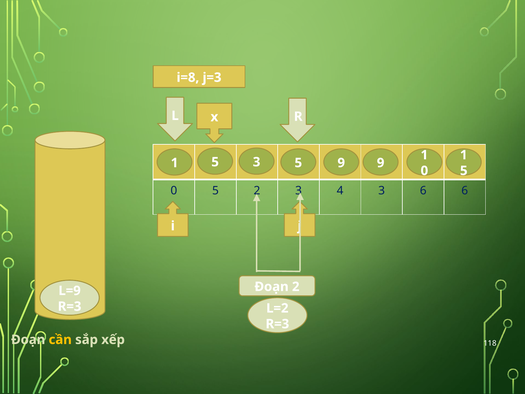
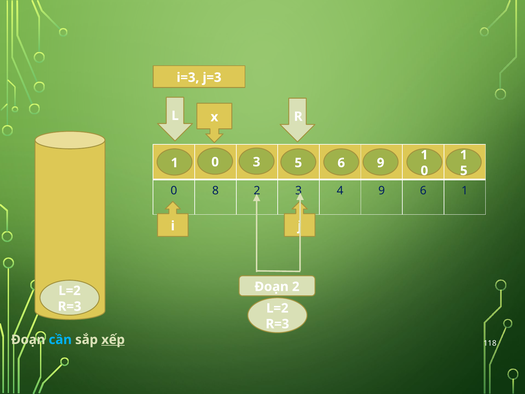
i=8: i=8 -> i=3
5 9: 9 -> 6
5 at (215, 162): 5 -> 0
0 5: 5 -> 8
4 3: 3 -> 9
6 6: 6 -> 1
L=9 at (70, 291): L=9 -> L=2
cần colour: yellow -> light blue
xếp underline: none -> present
